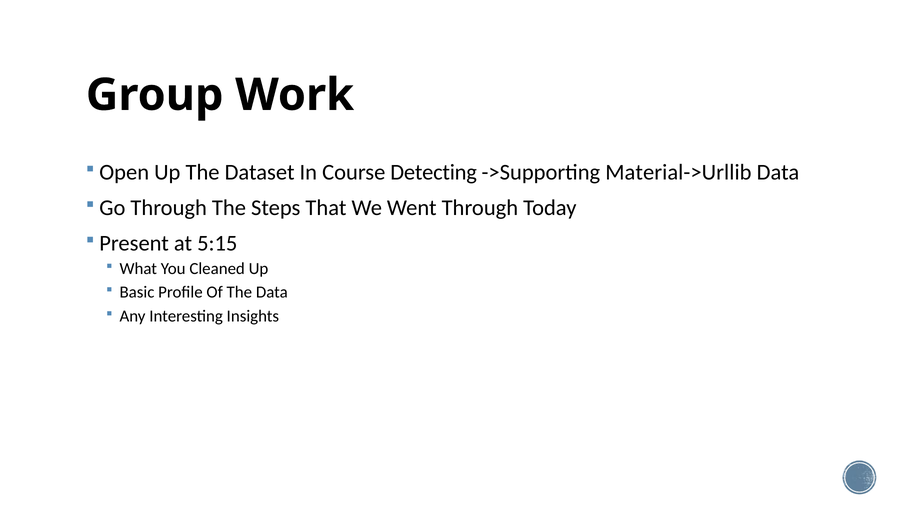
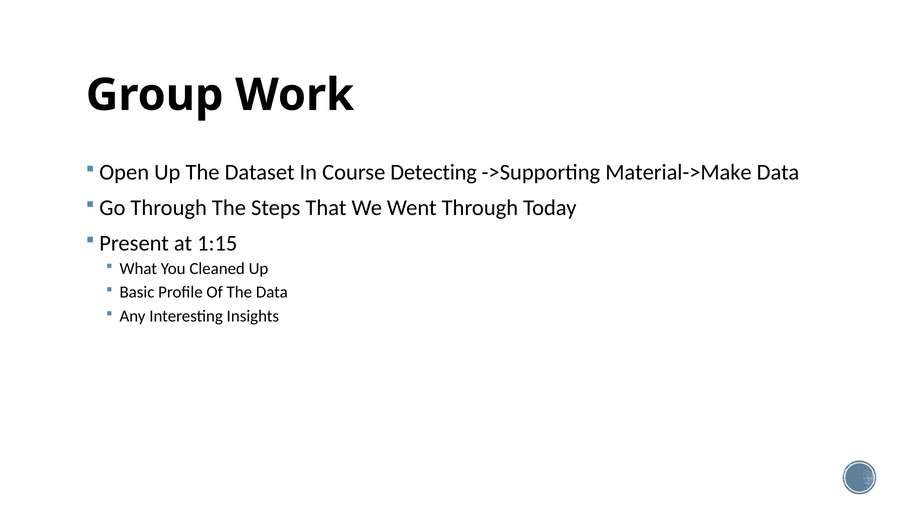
Material->Urllib: Material->Urllib -> Material->Make
5:15: 5:15 -> 1:15
